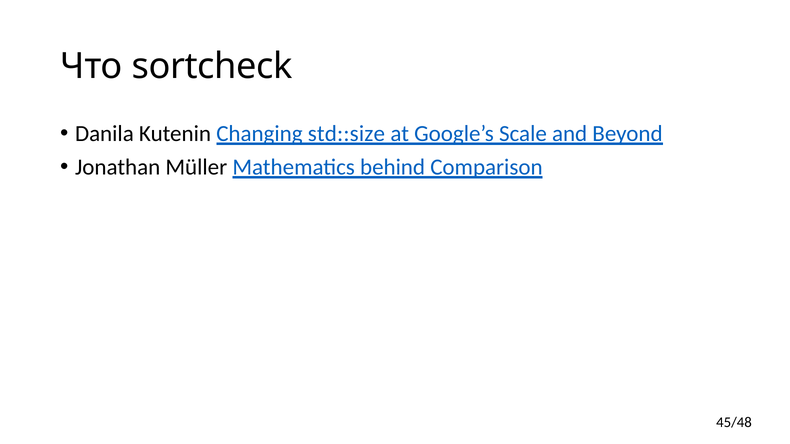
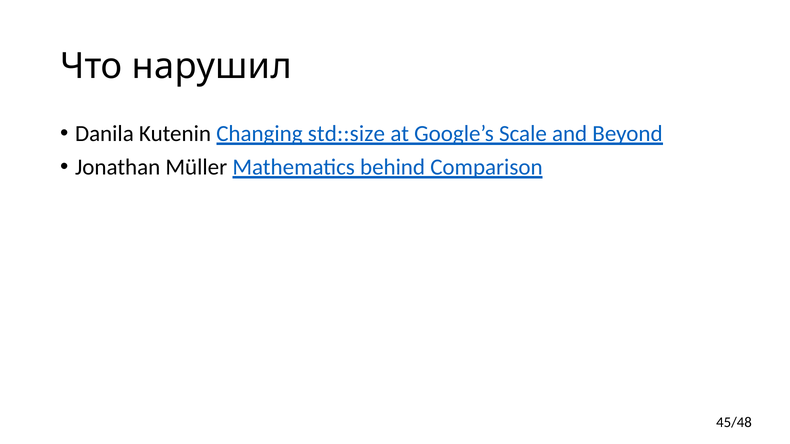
sortcheck: sortcheck -> нарушил
